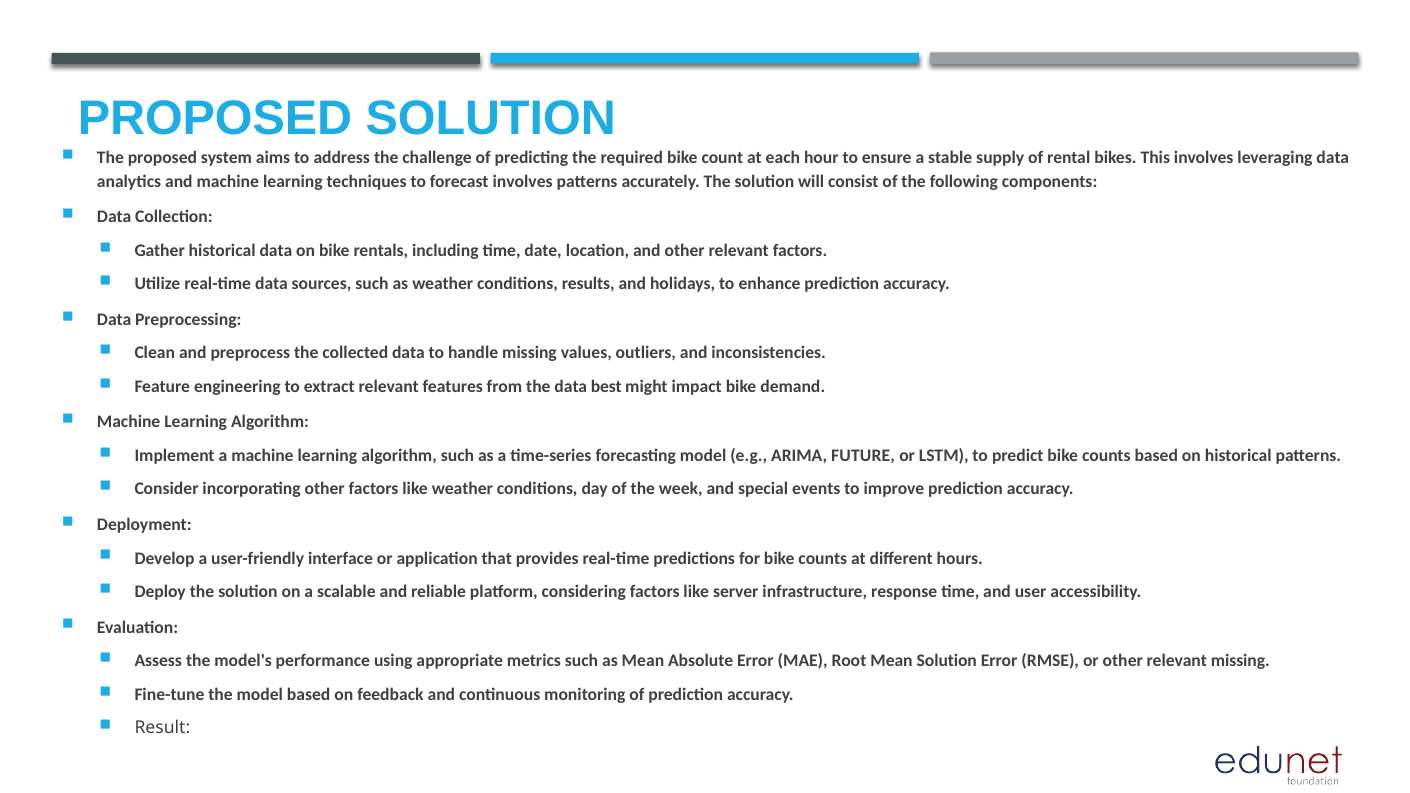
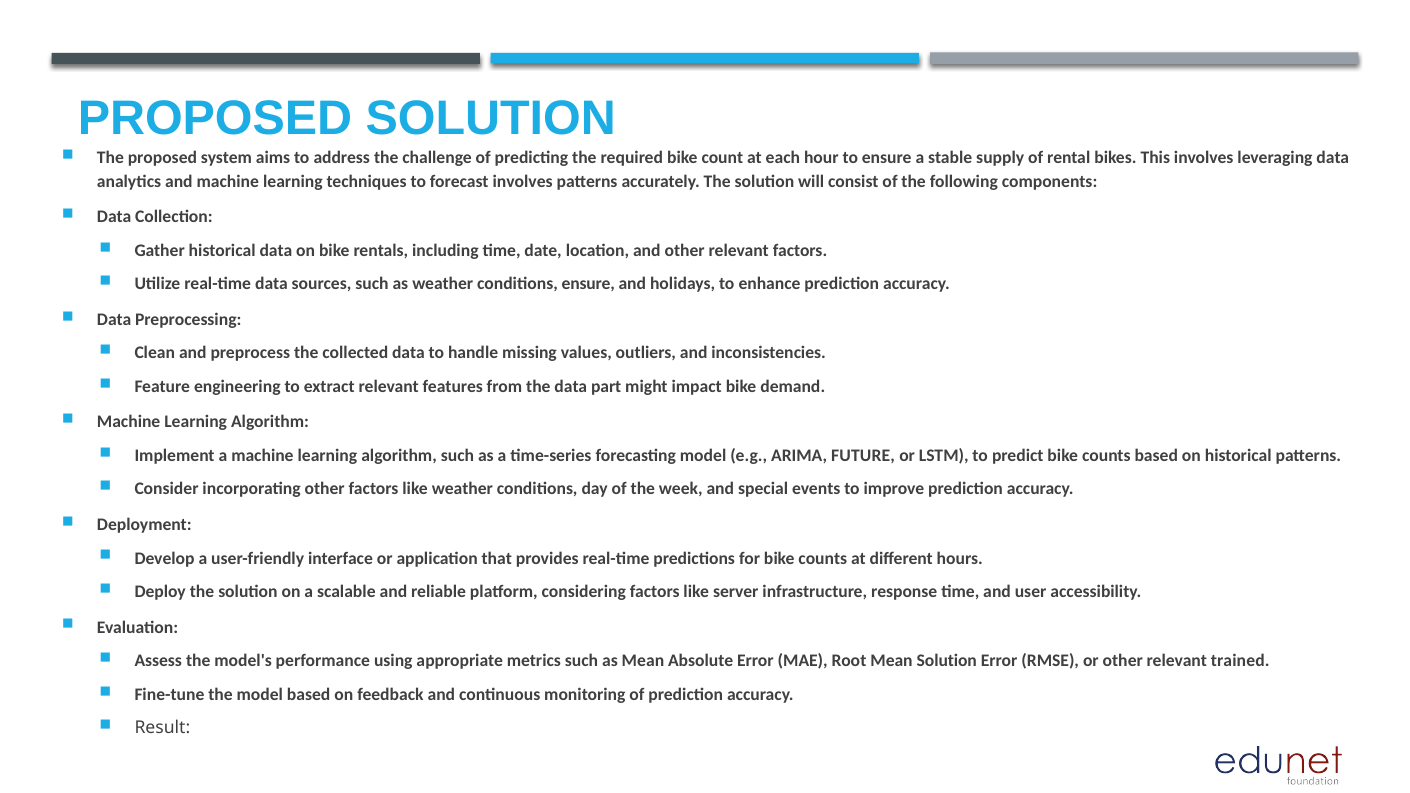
conditions results: results -> ensure
best: best -> part
relevant missing: missing -> trained
